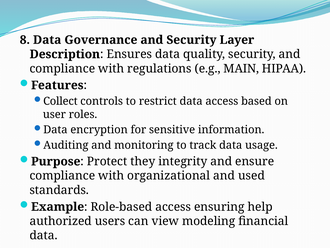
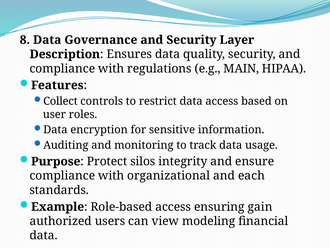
they: they -> silos
used: used -> each
help: help -> gain
